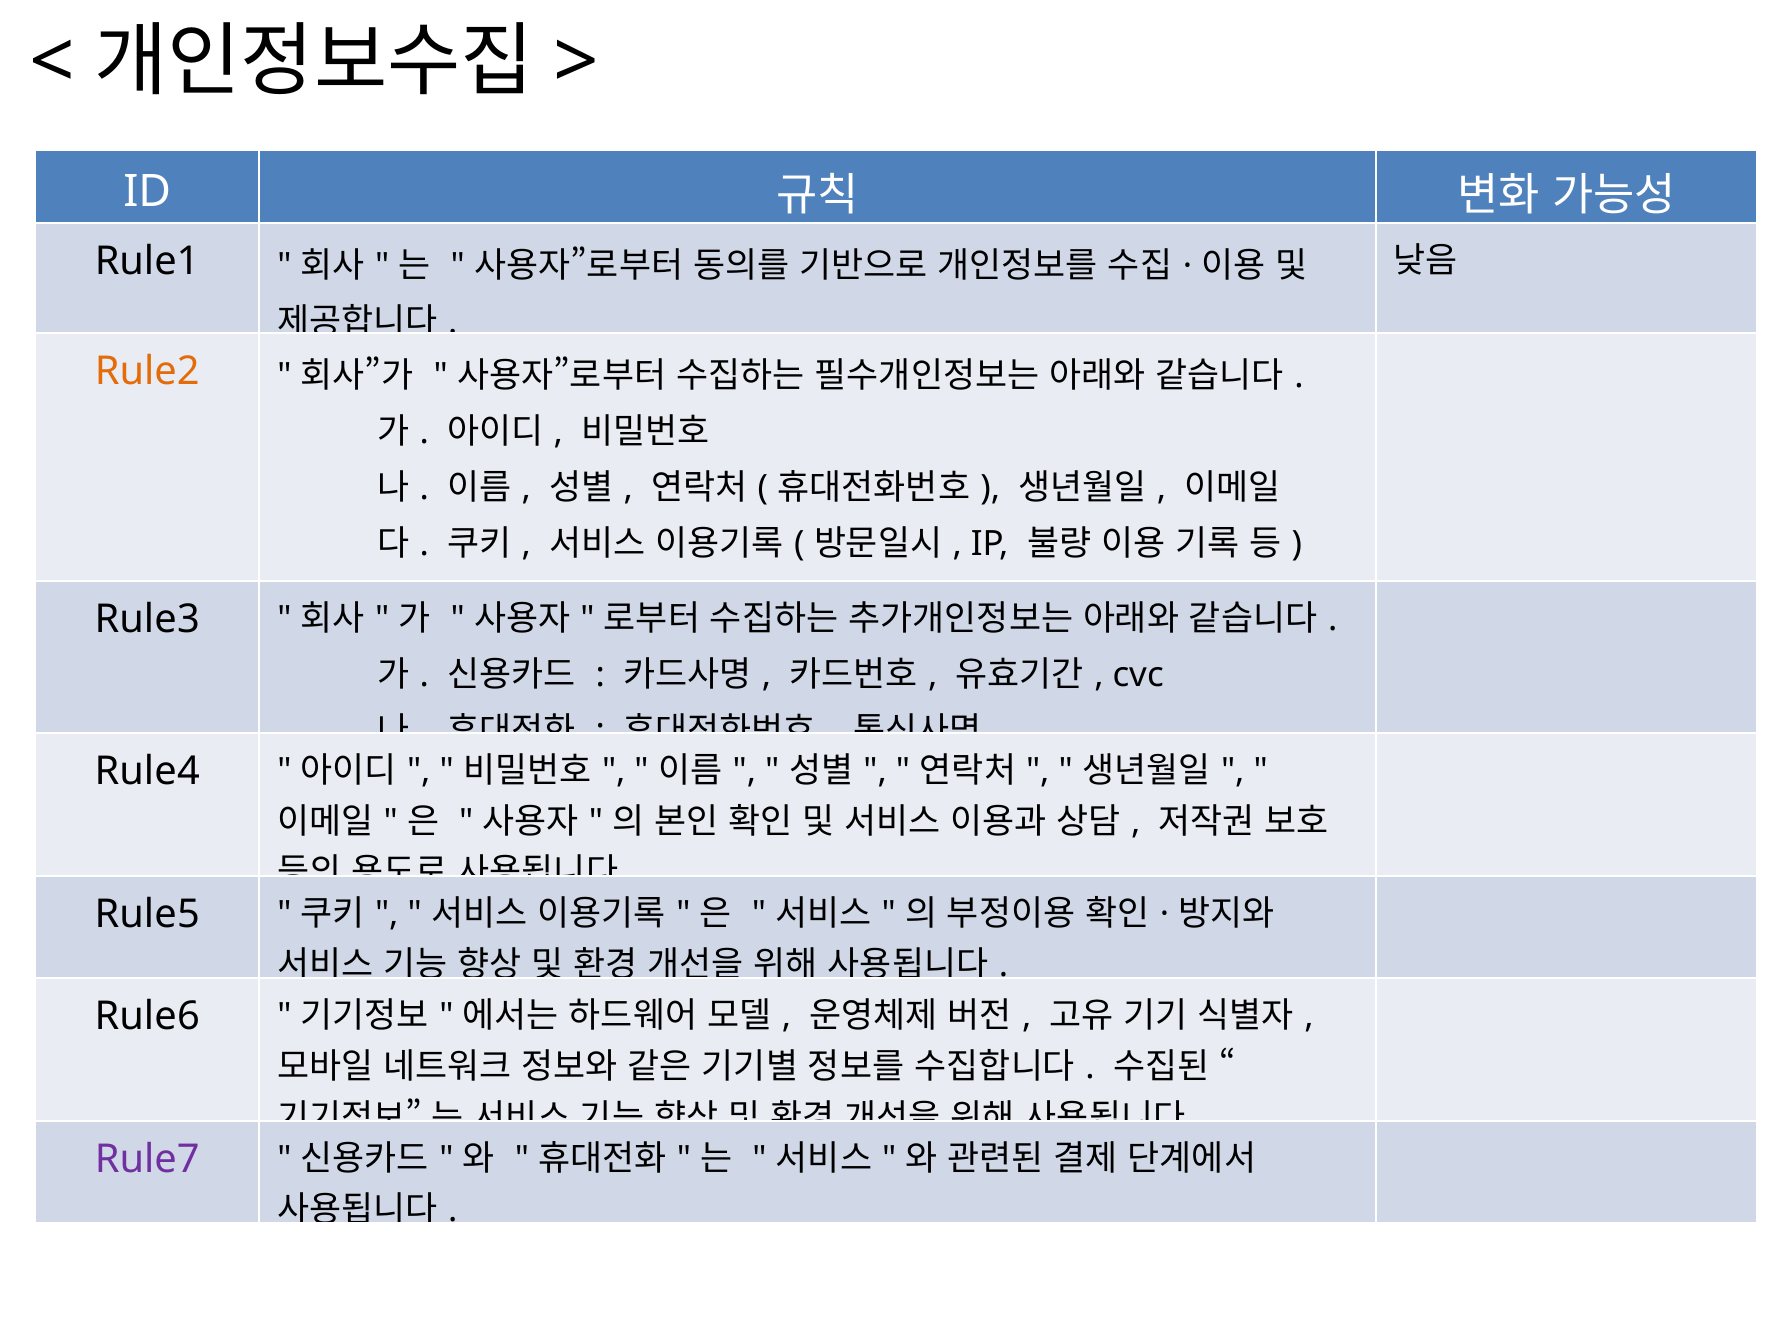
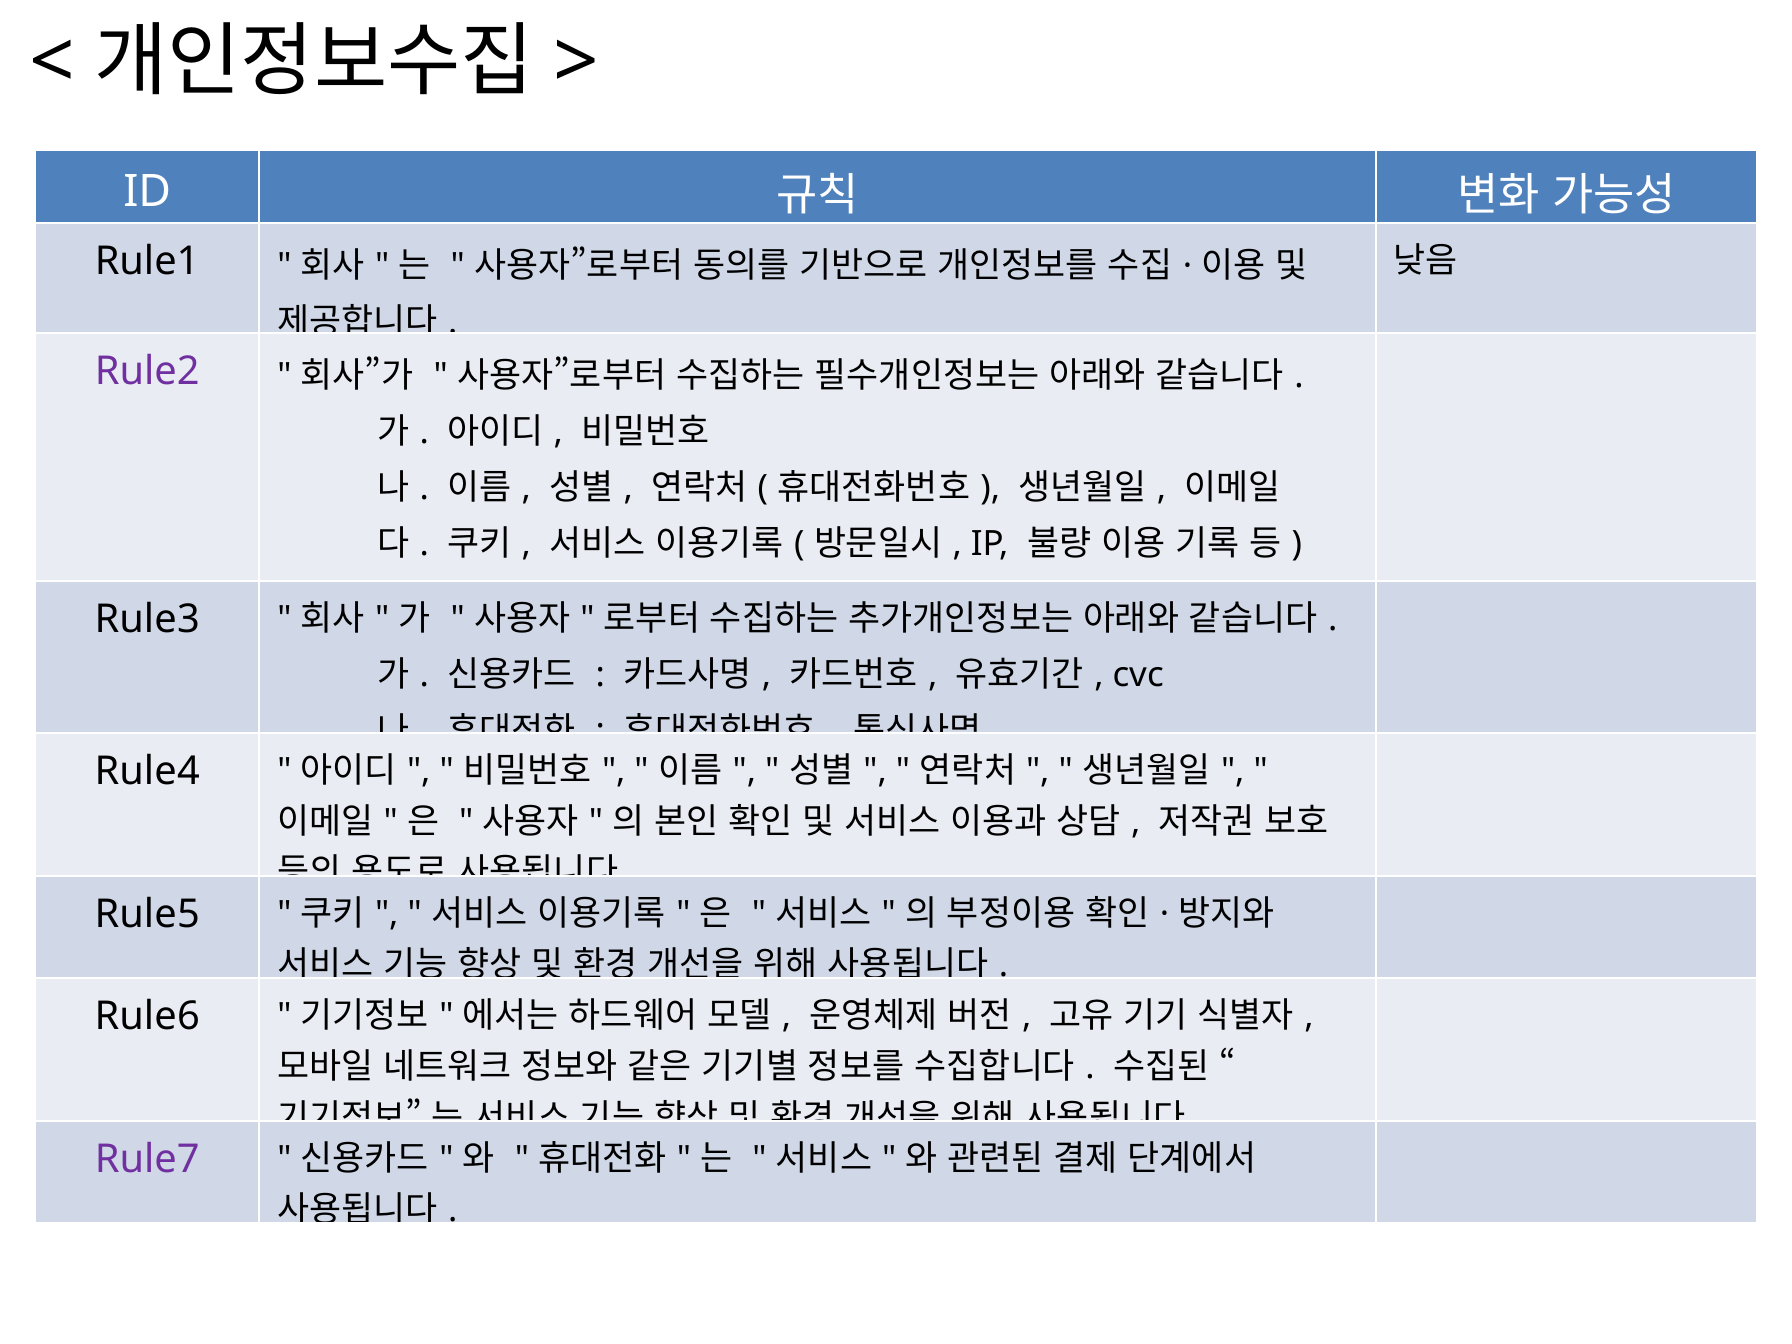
Rule2 colour: orange -> purple
